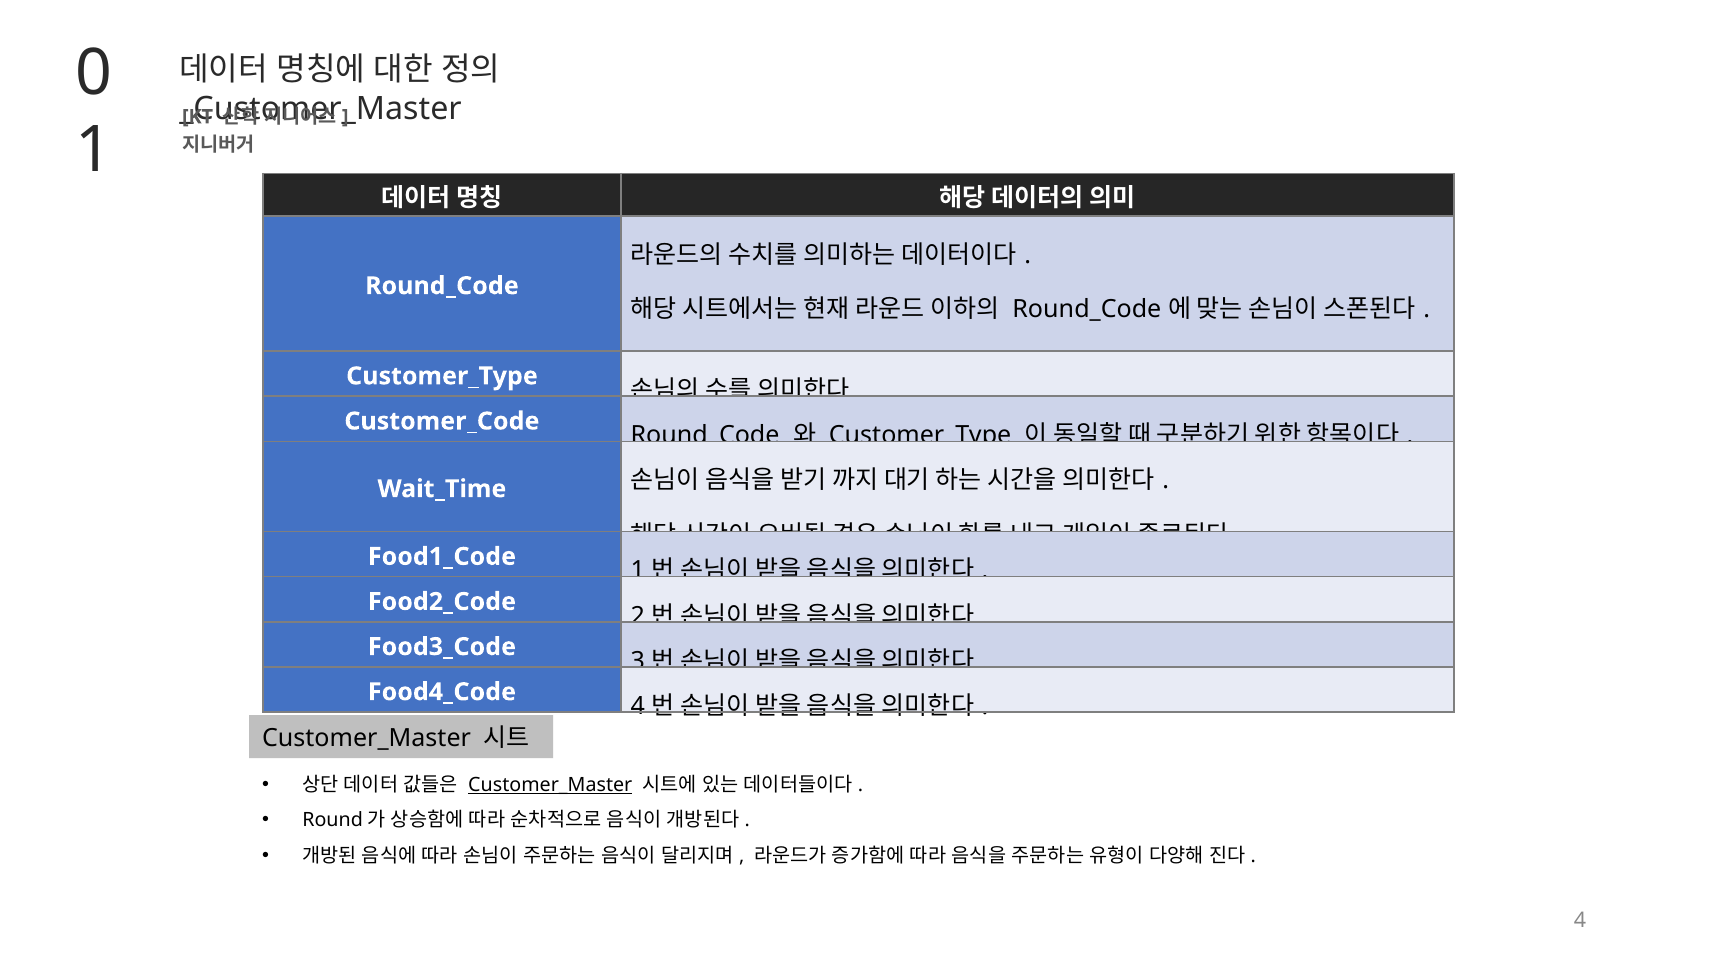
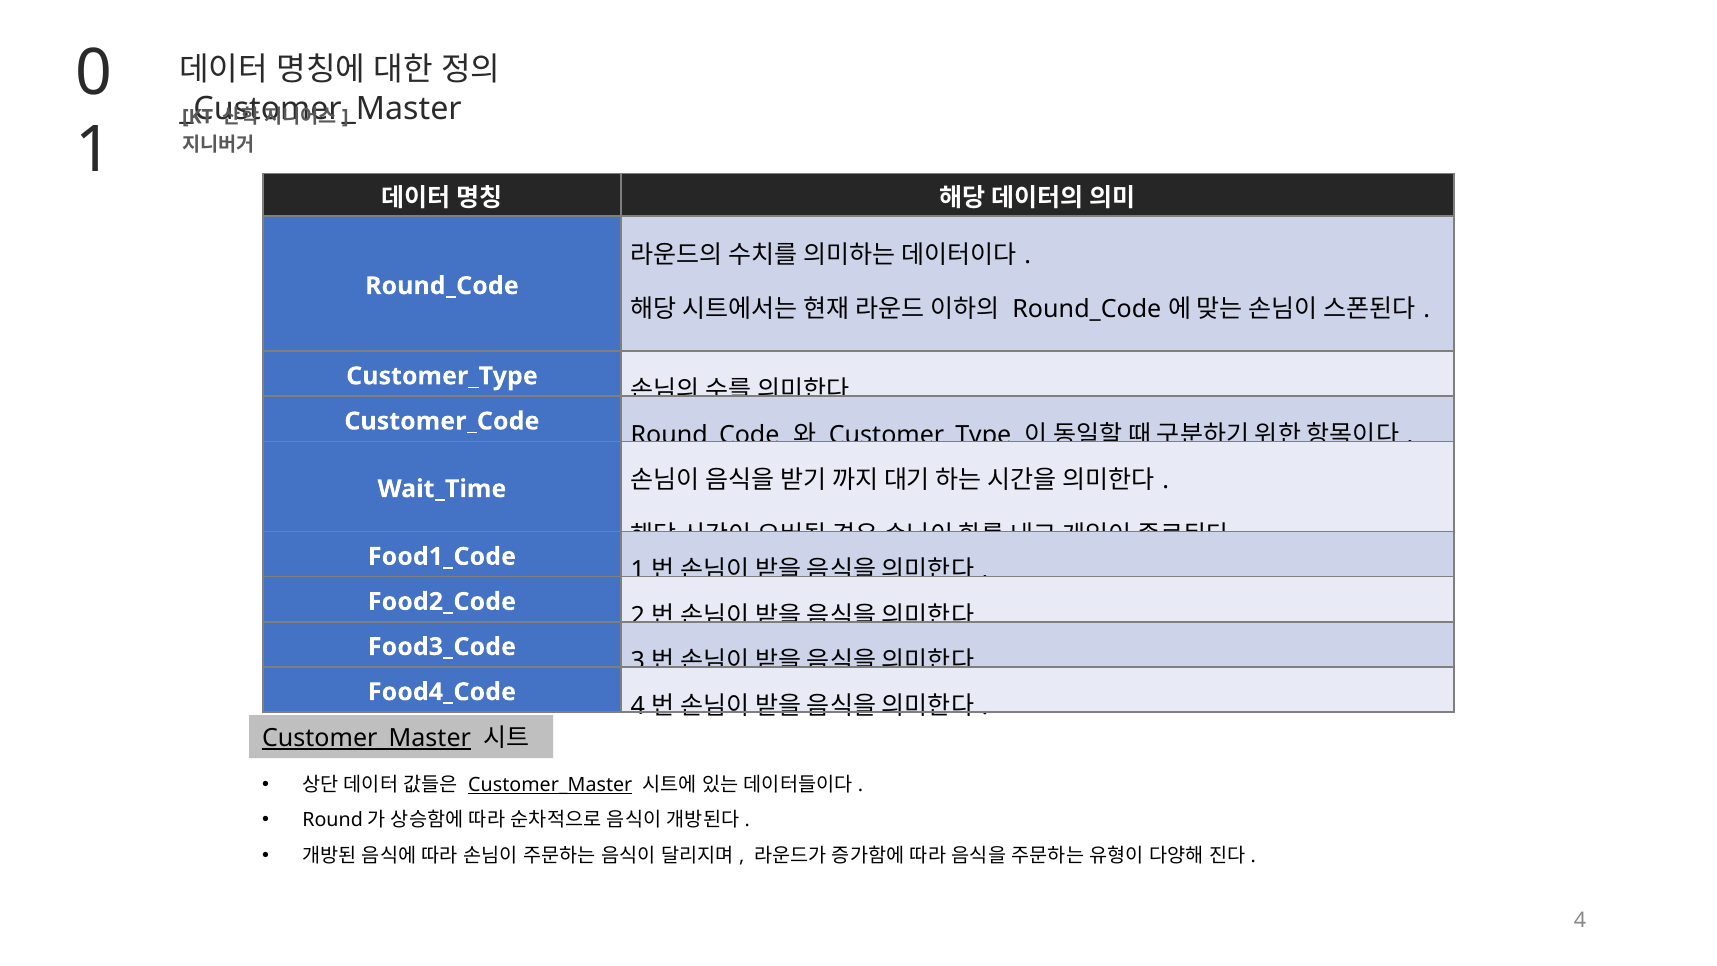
Customer_Master at (367, 738) underline: none -> present
